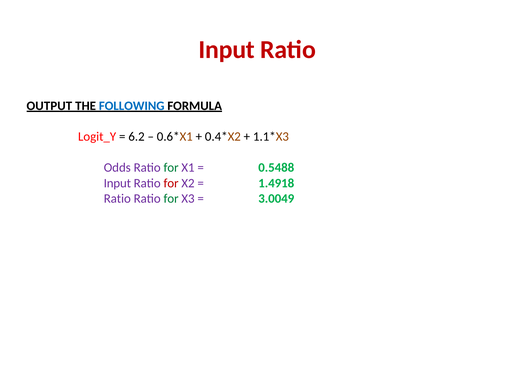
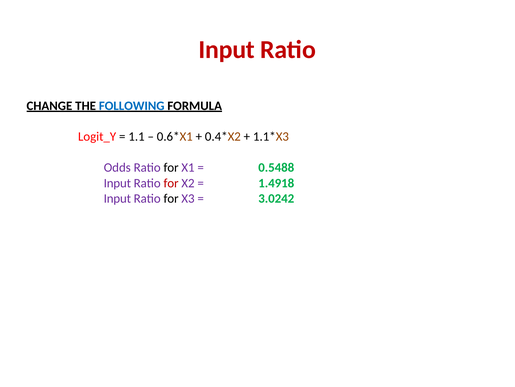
OUTPUT: OUTPUT -> CHANGE
6.2: 6.2 -> 1.1
for at (171, 167) colour: green -> black
Ratio at (117, 198): Ratio -> Input
for at (171, 198) colour: green -> black
3.0049: 3.0049 -> 3.0242
